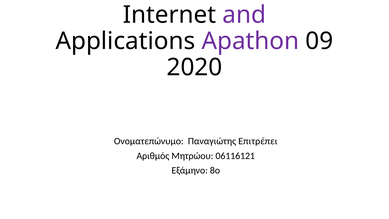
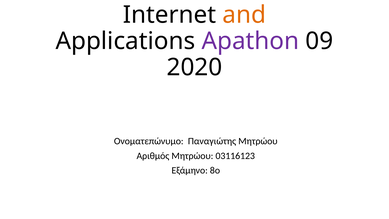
and colour: purple -> orange
Παναγιώτης Επιτρέπει: Επιτρέπει -> Μητρώου
06116121: 06116121 -> 03116123
